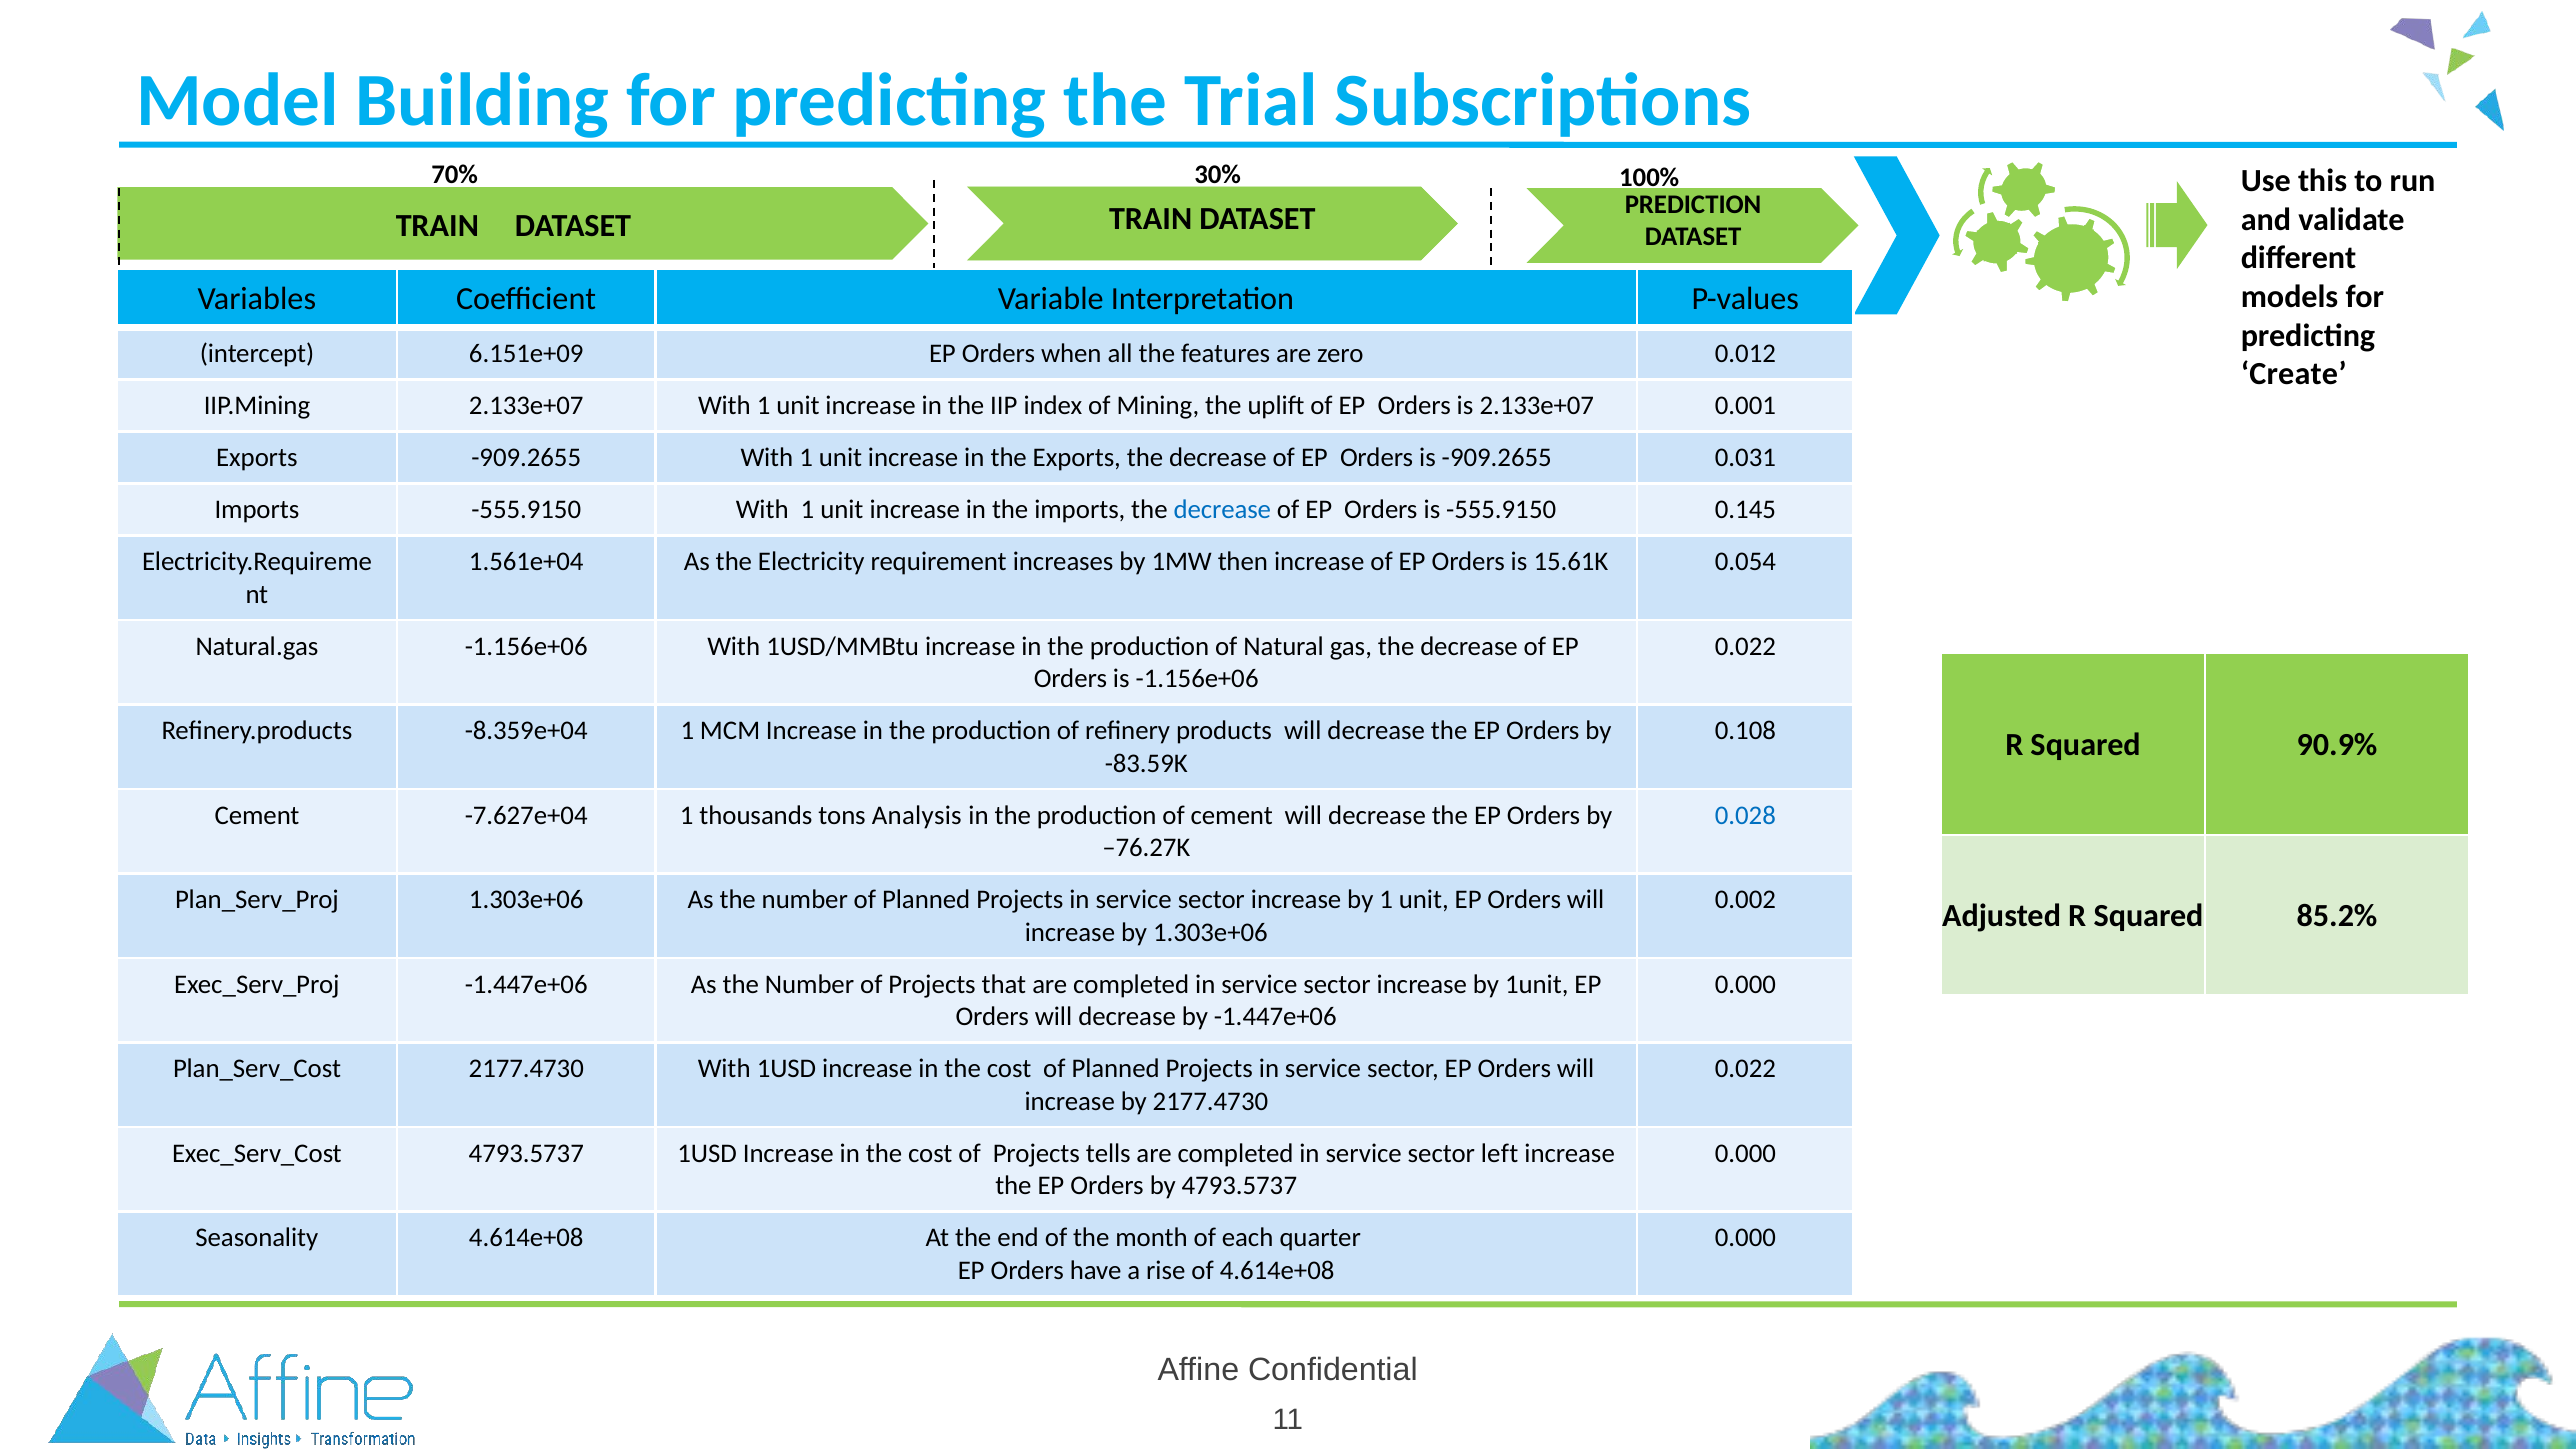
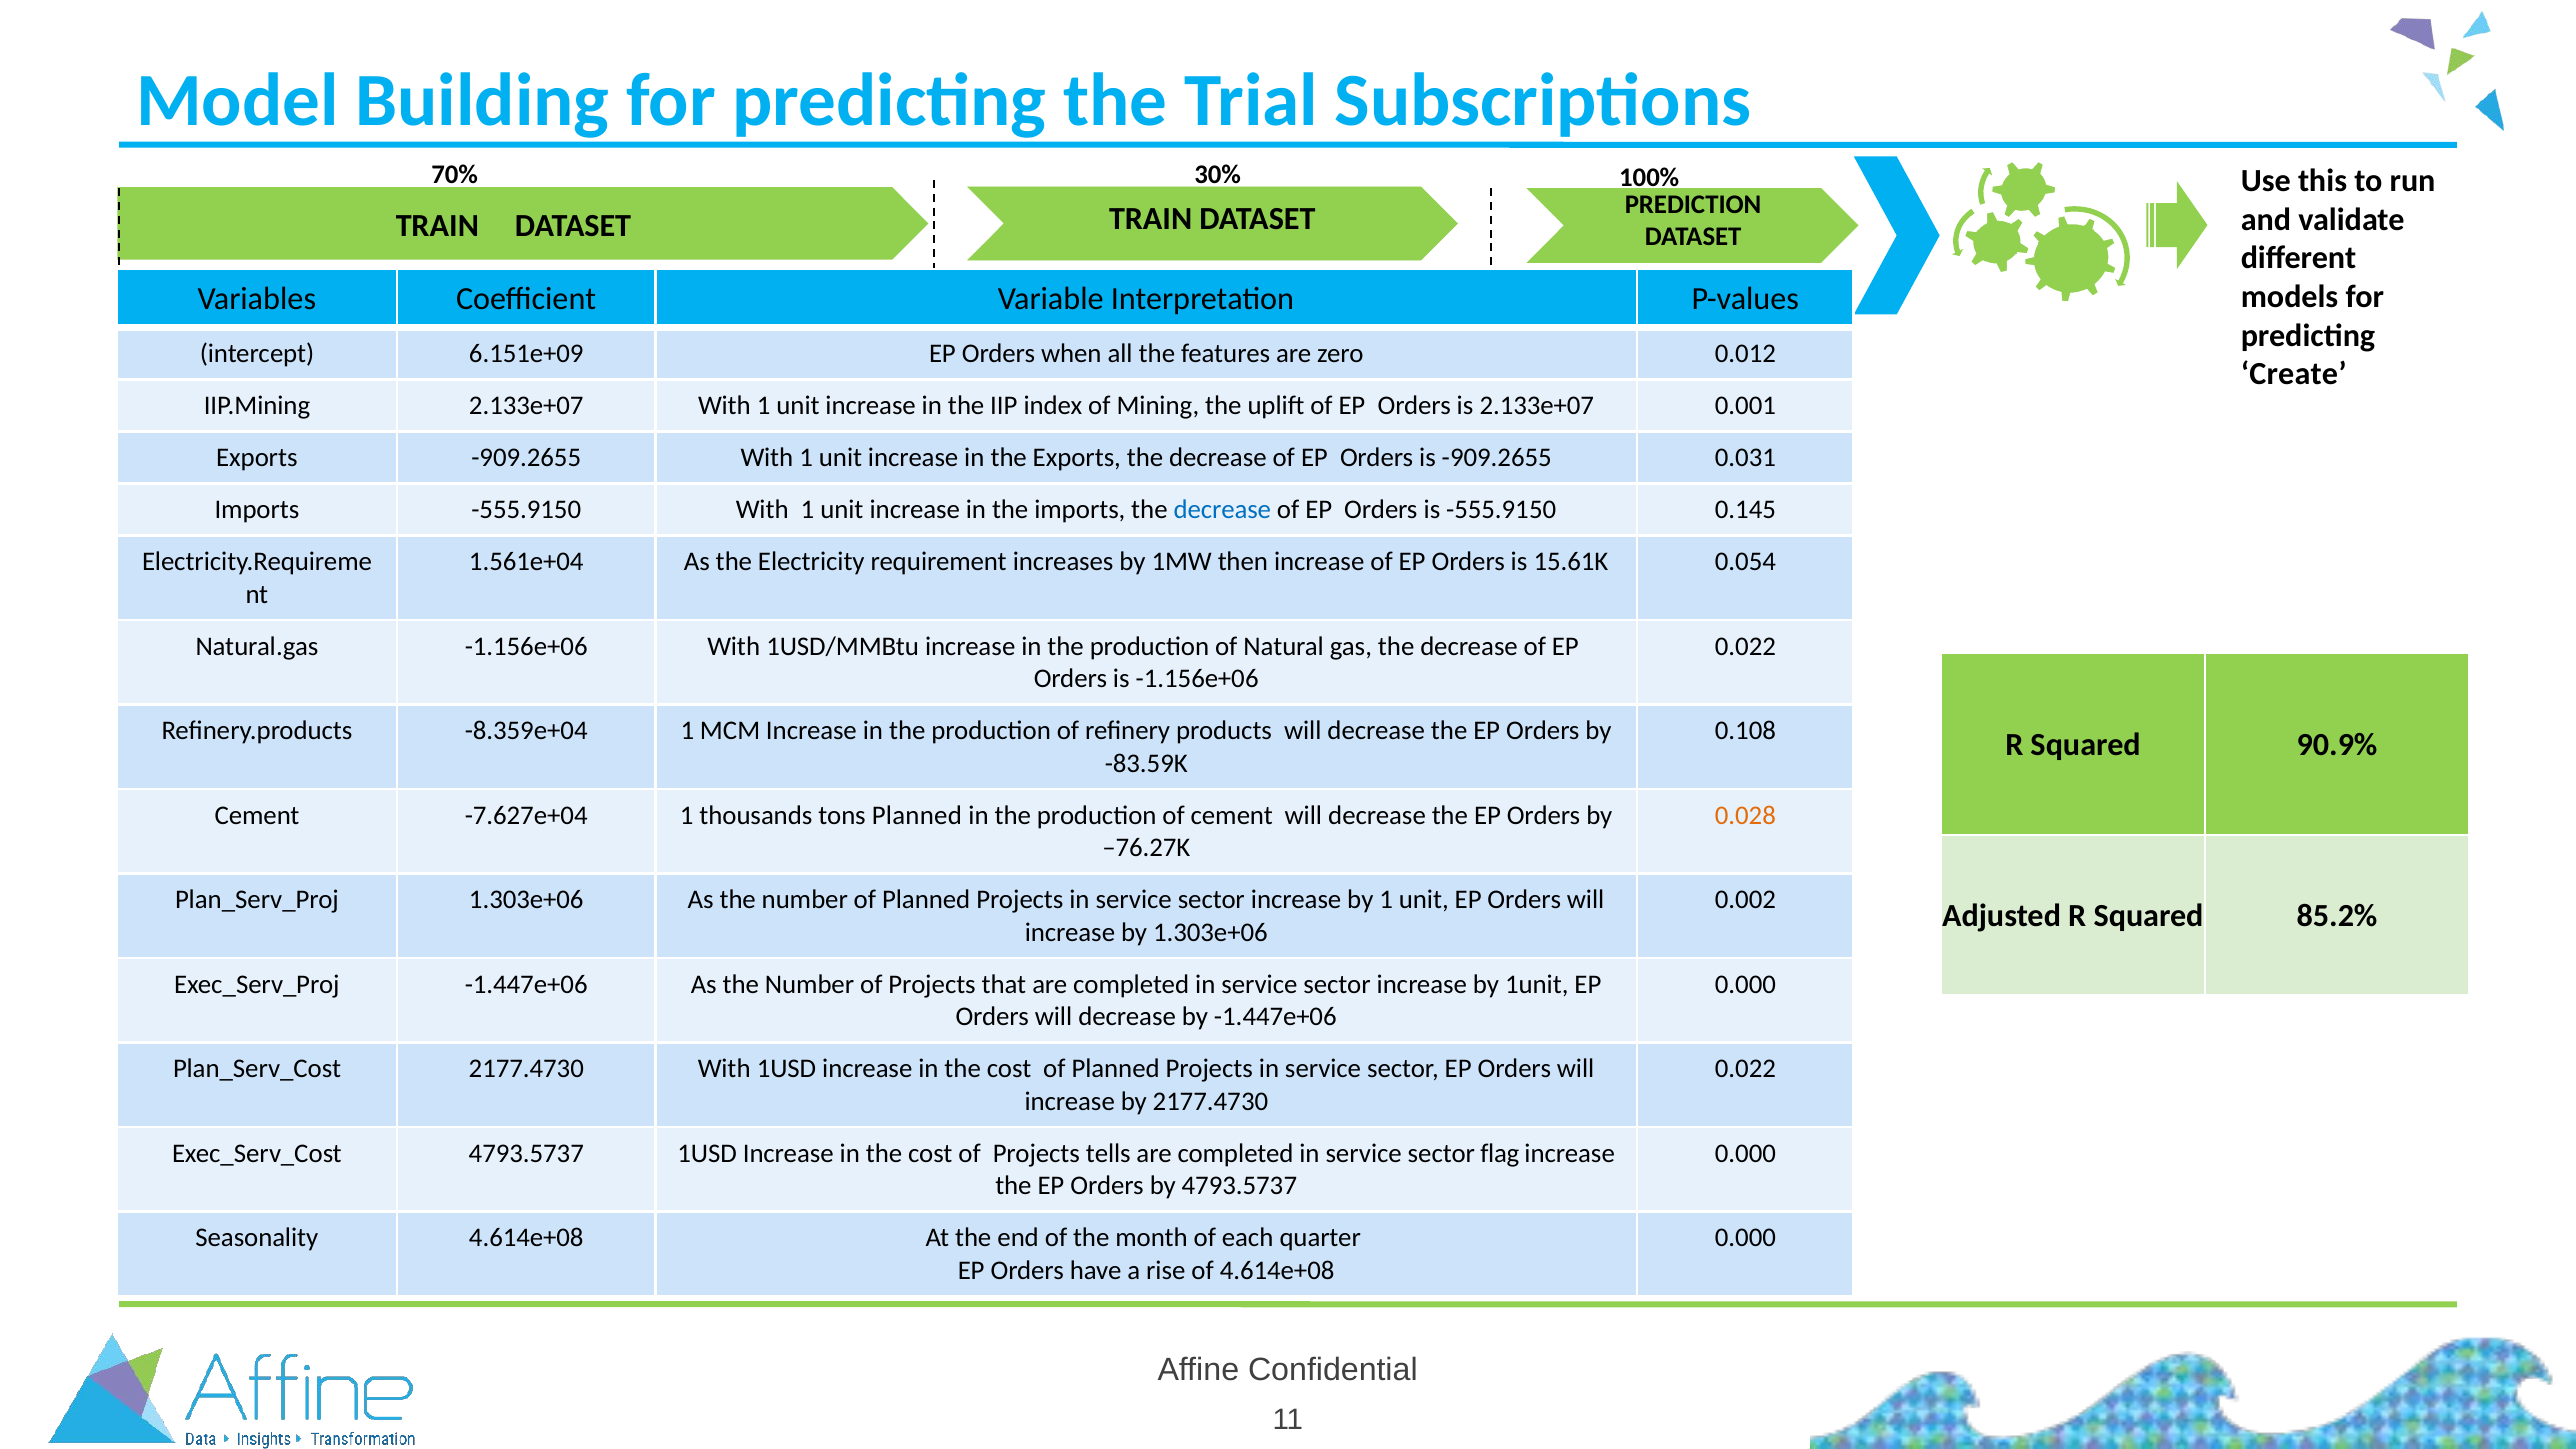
tons Analysis: Analysis -> Planned
0.028 colour: blue -> orange
left: left -> flag
